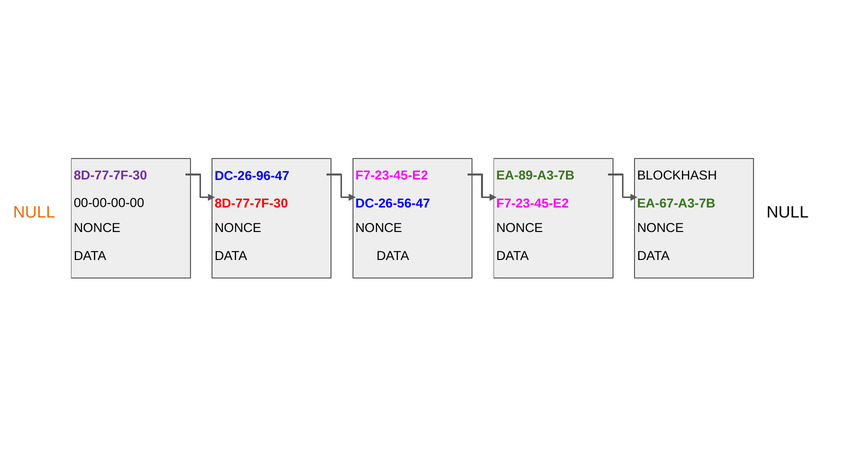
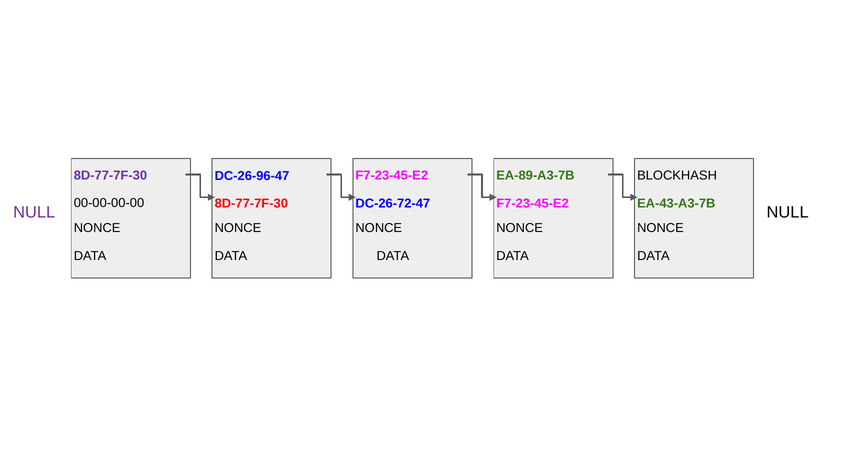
DC-26-56-47: DC-26-56-47 -> DC-26-72-47
EA-67-A3-7B: EA-67-A3-7B -> EA-43-A3-7B
NULL at (34, 212) colour: orange -> purple
